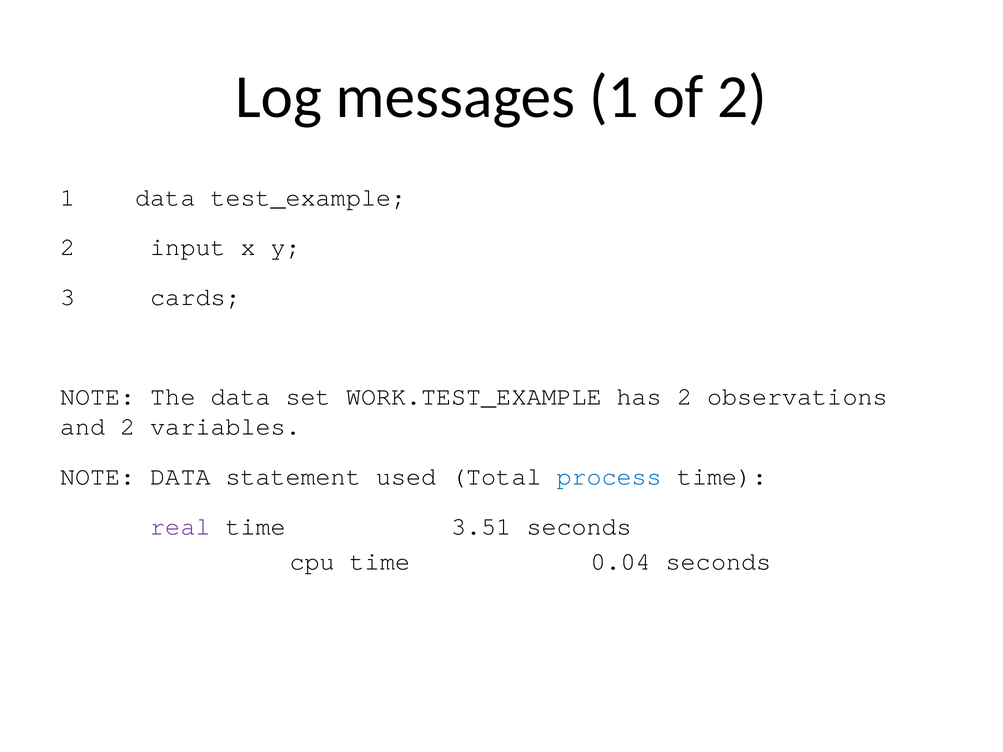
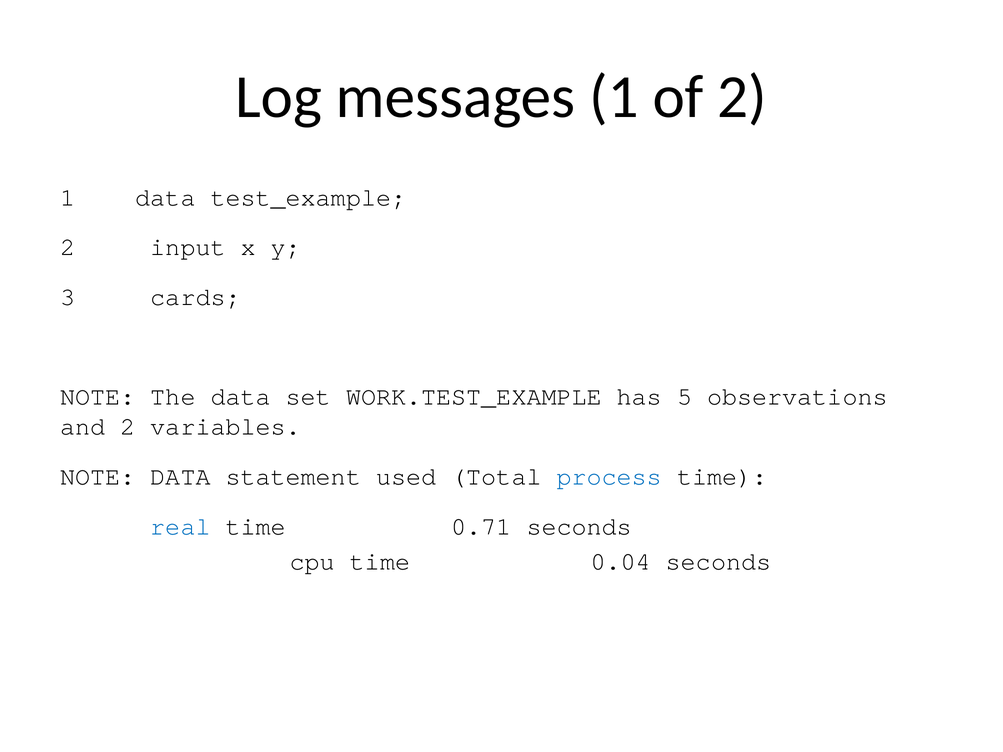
has 2: 2 -> 5
real colour: purple -> blue
3.51: 3.51 -> 0.71
